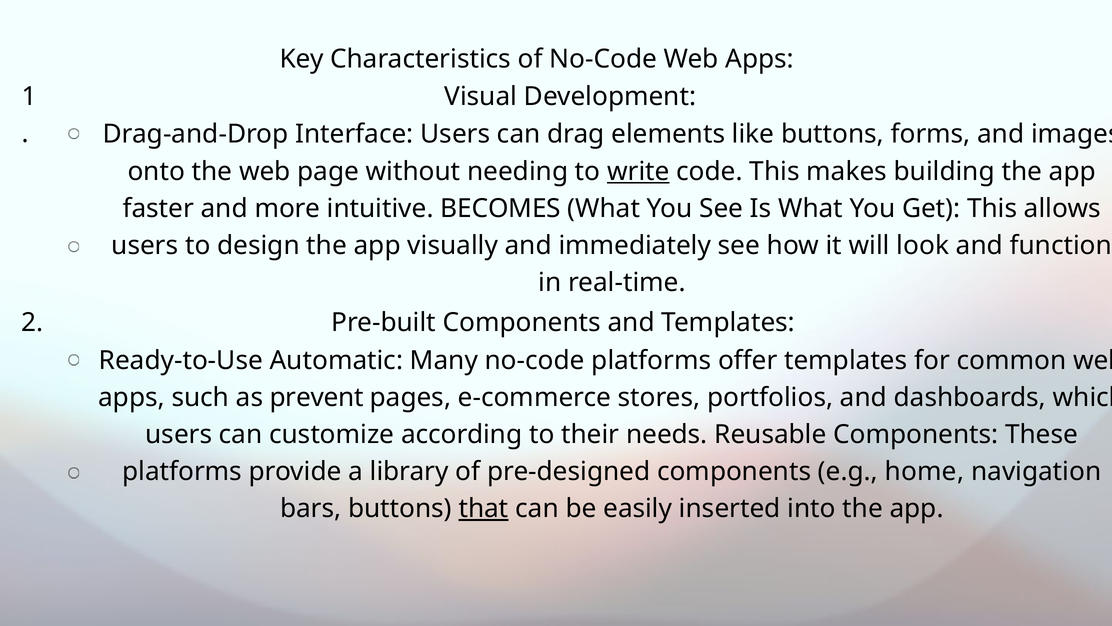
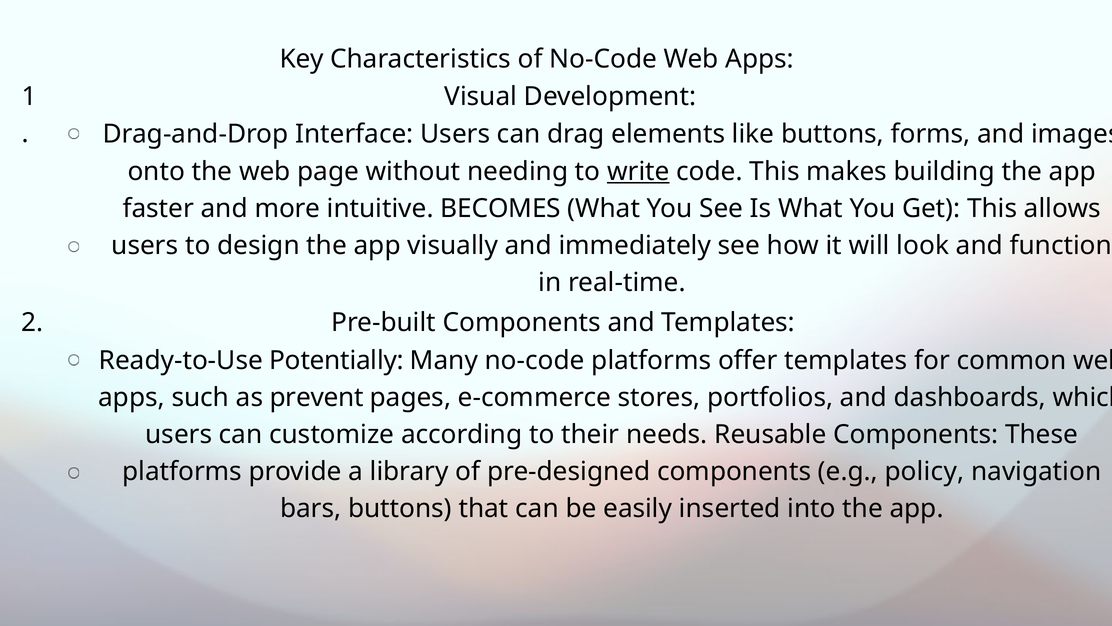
Automatic: Automatic -> Potentially
home: home -> policy
that underline: present -> none
